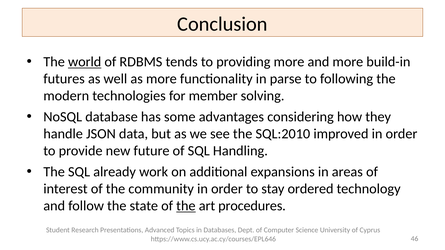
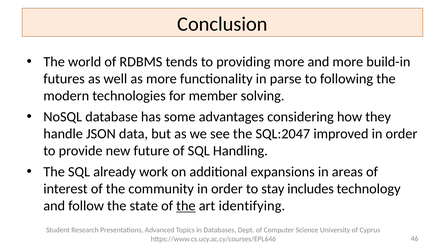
world underline: present -> none
SQL:2010: SQL:2010 -> SQL:2047
ordered: ordered -> includes
procedures: procedures -> identifying
